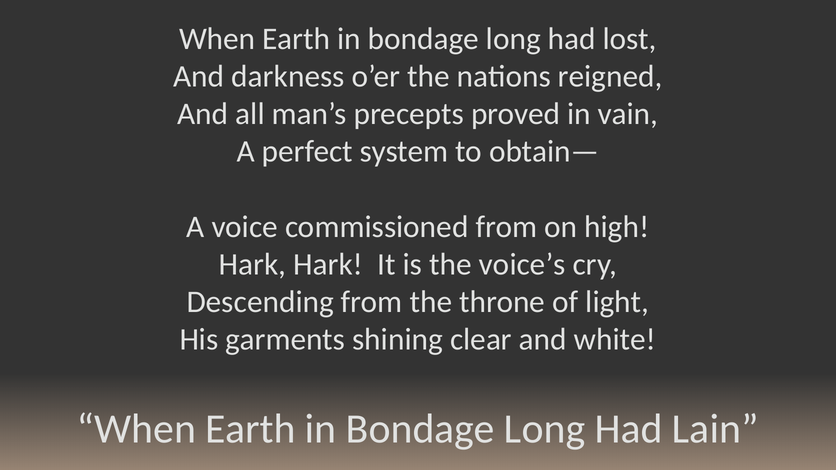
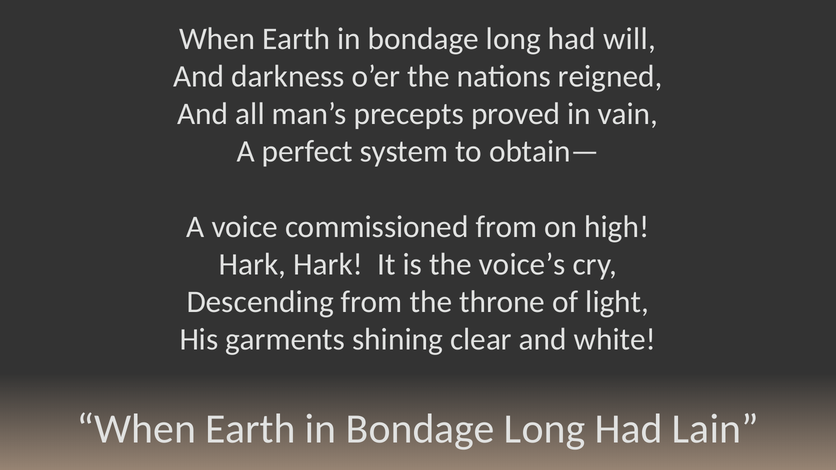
lost: lost -> will
